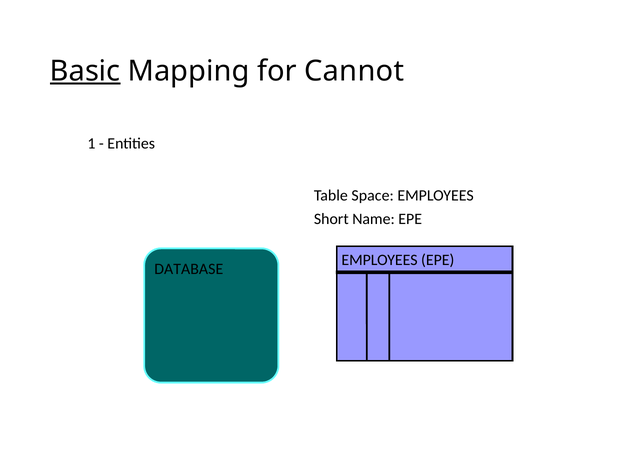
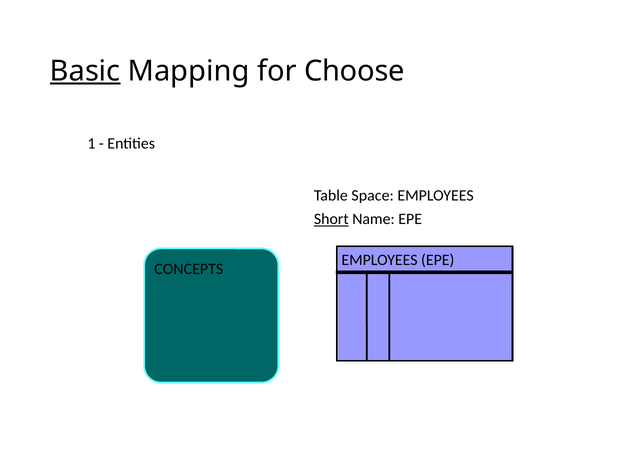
Cannot: Cannot -> Choose
Short underline: none -> present
DATABASE: DATABASE -> CONCEPTS
